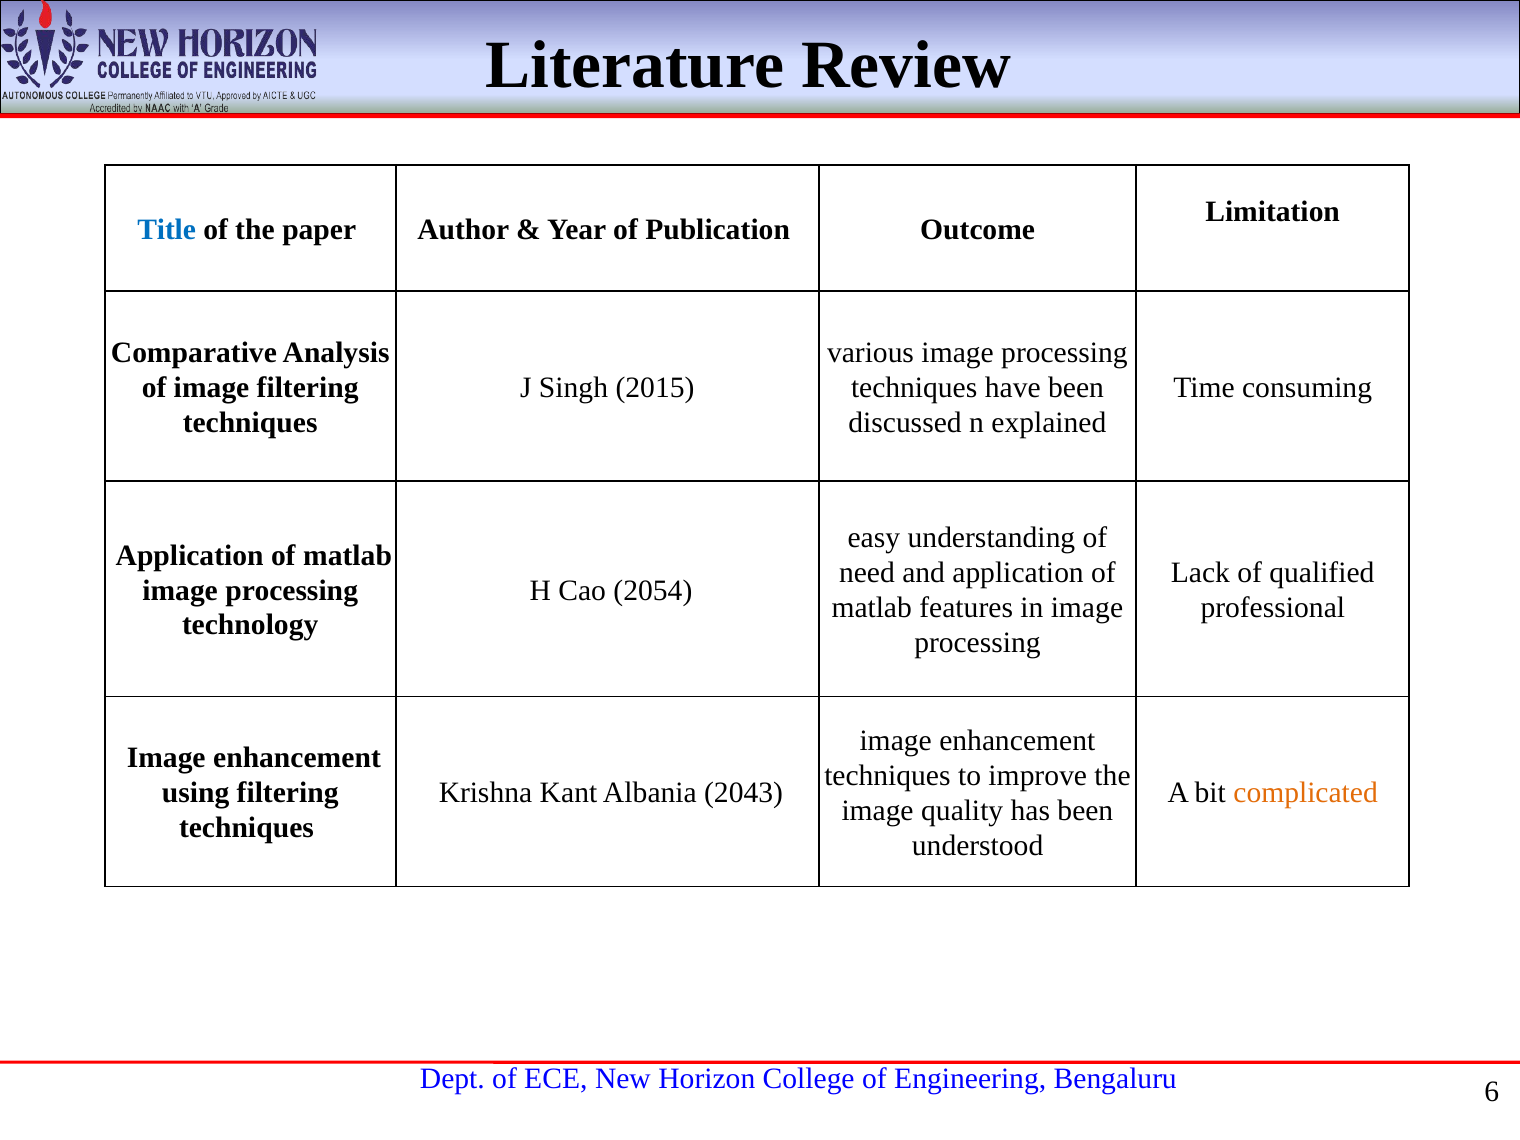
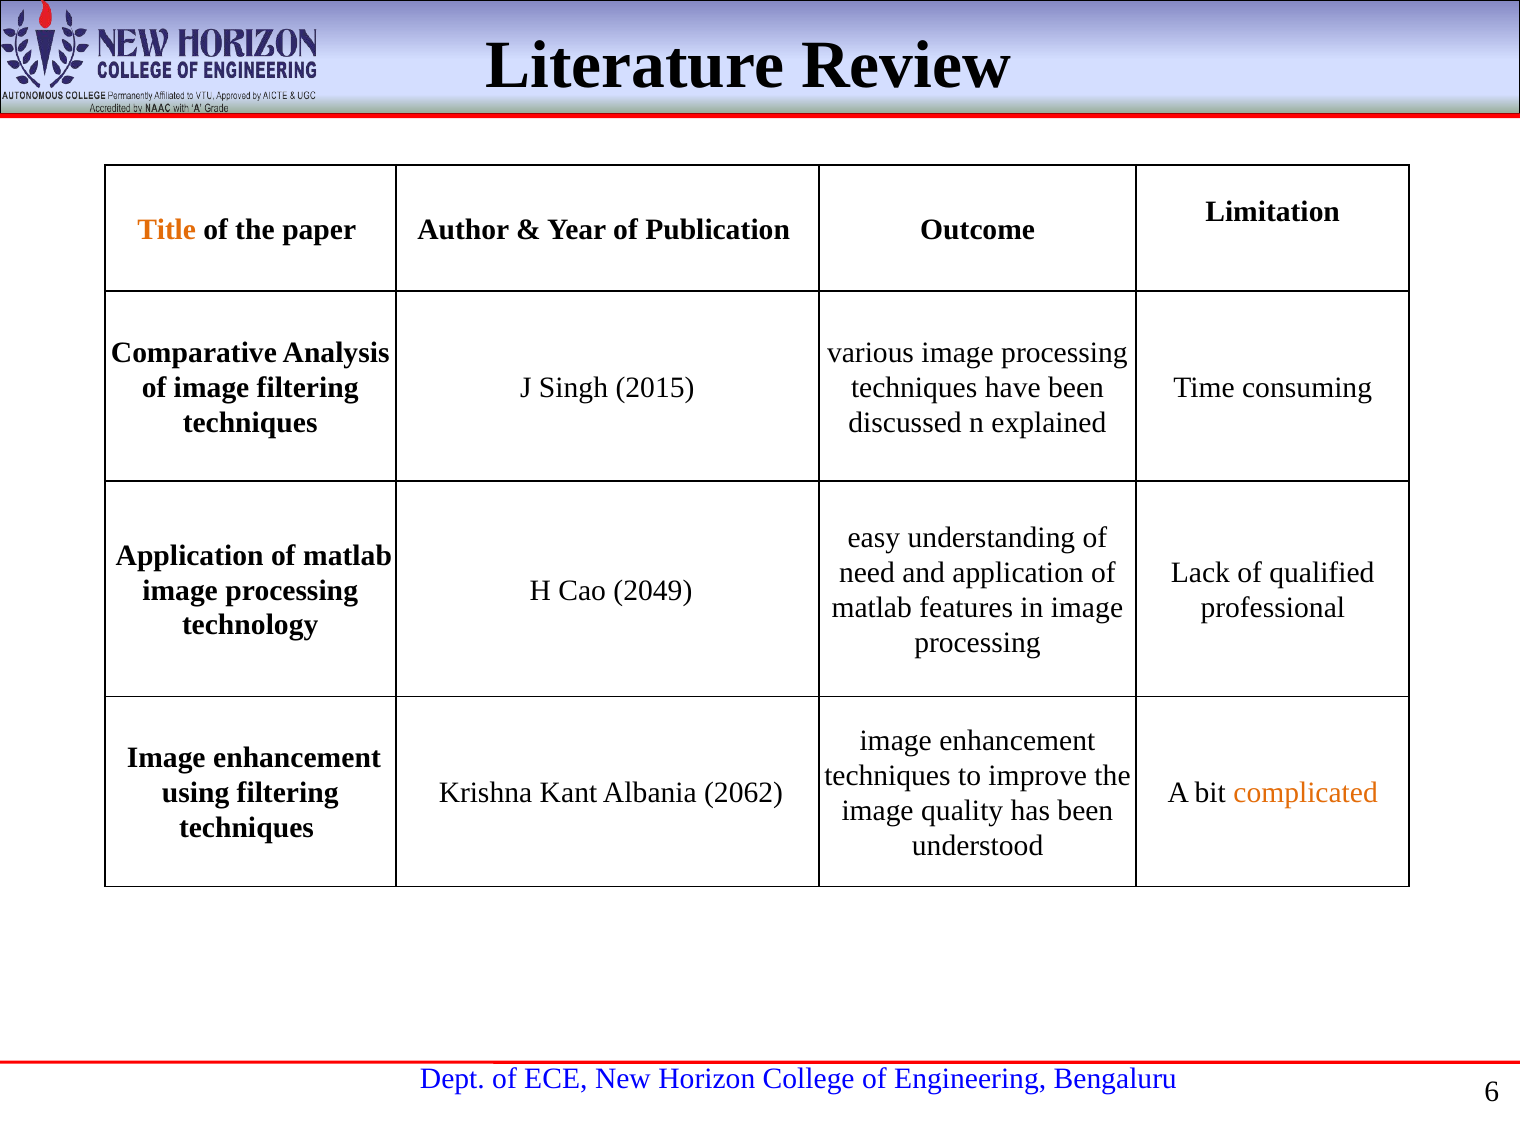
Title colour: blue -> orange
2054: 2054 -> 2049
2043: 2043 -> 2062
